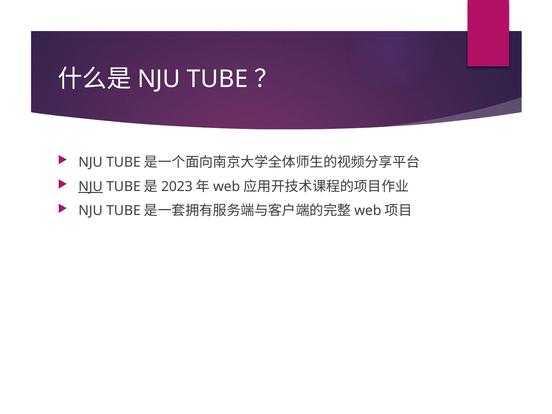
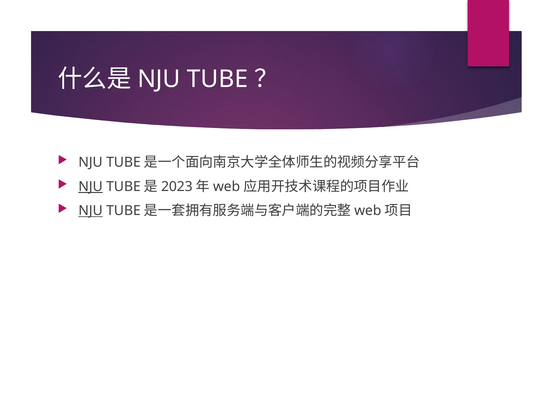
NJU at (91, 211) underline: none -> present
